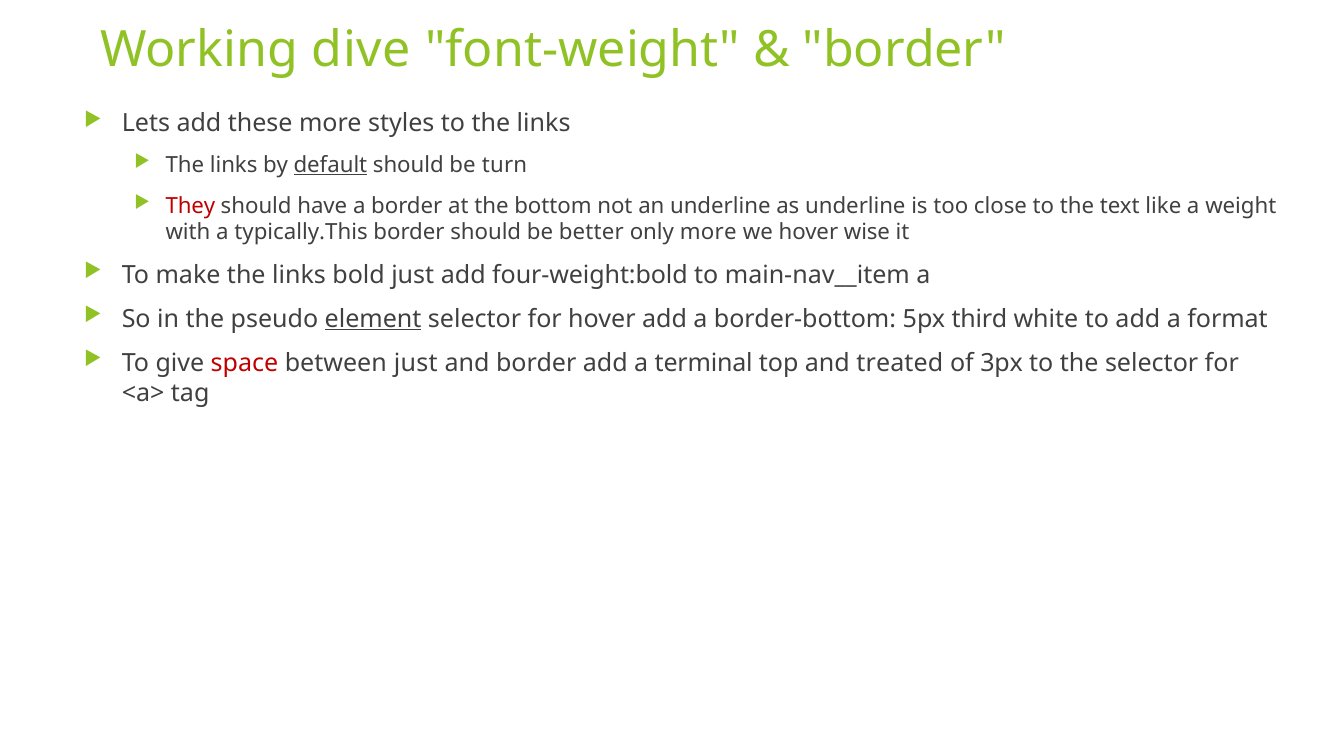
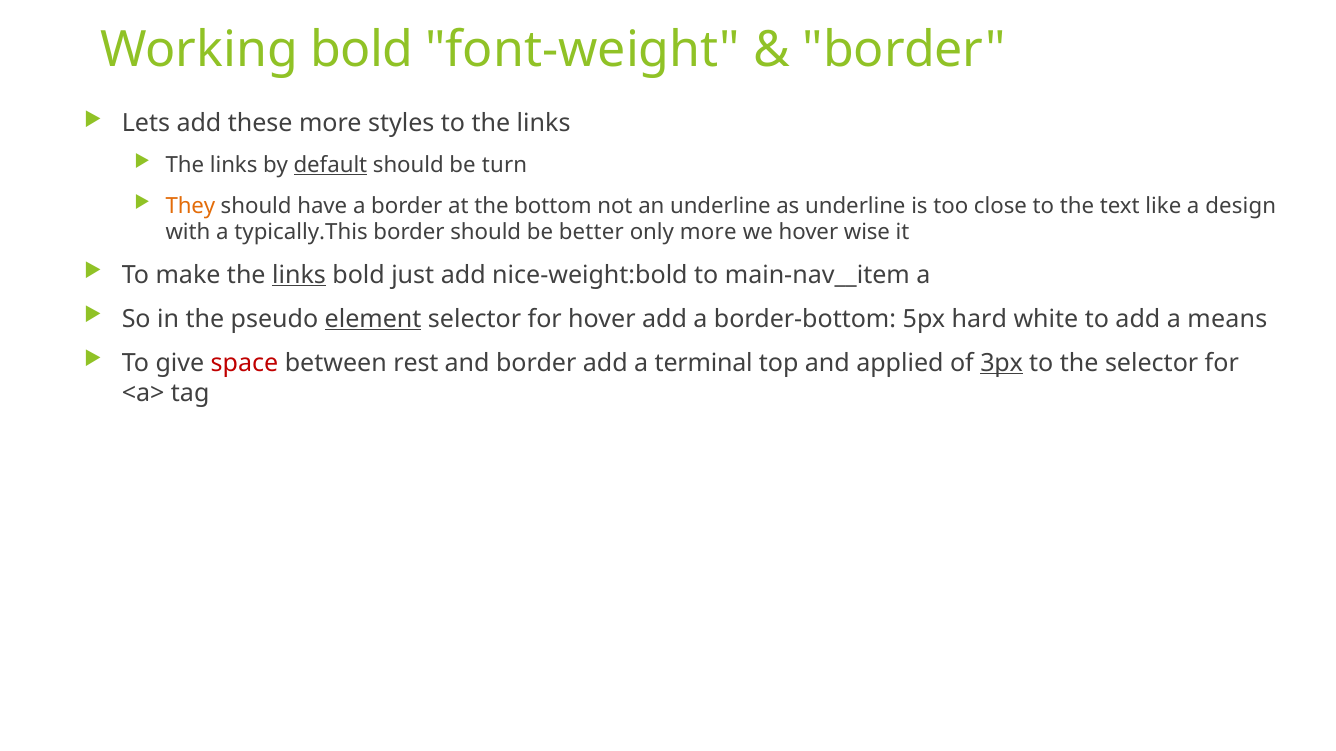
Working dive: dive -> bold
They colour: red -> orange
weight: weight -> design
links at (299, 275) underline: none -> present
four-weight:bold: four-weight:bold -> nice-weight:bold
third: third -> hard
format: format -> means
between just: just -> rest
treated: treated -> applied
3px underline: none -> present
